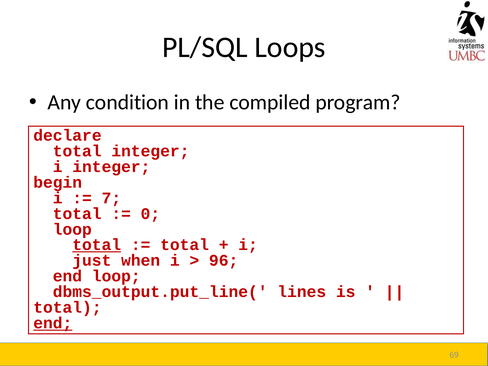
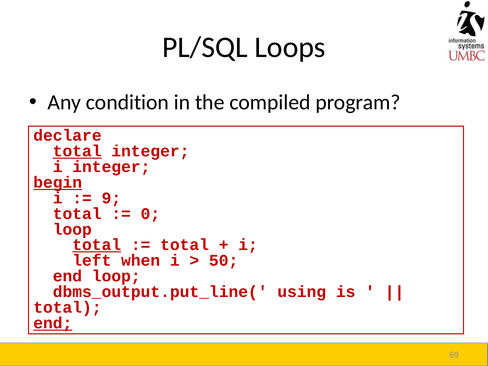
total at (77, 151) underline: none -> present
begin underline: none -> present
7: 7 -> 9
just: just -> left
96: 96 -> 50
lines: lines -> using
